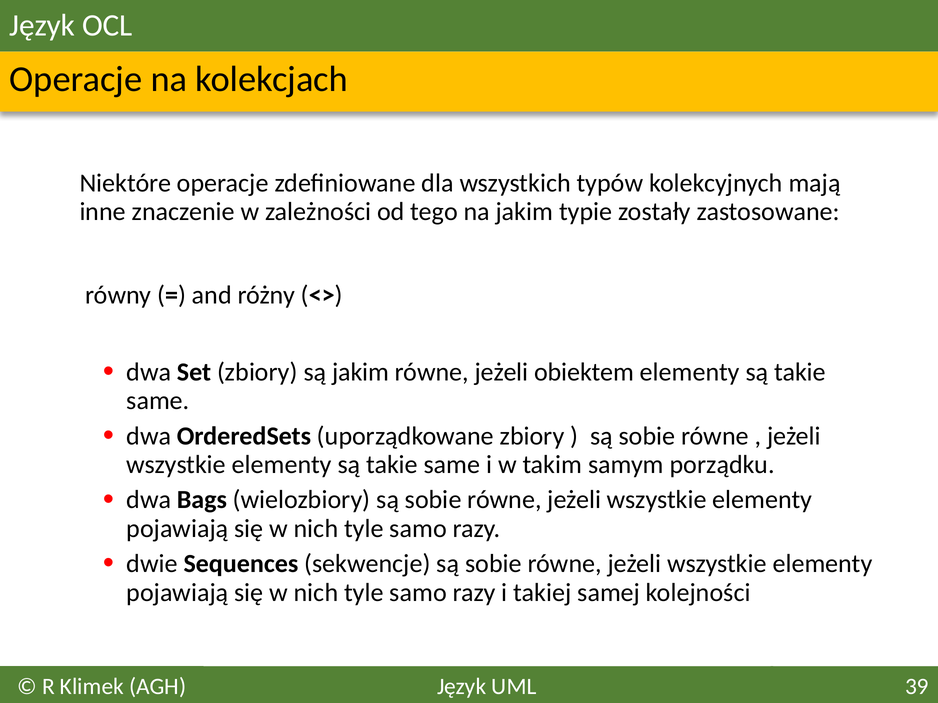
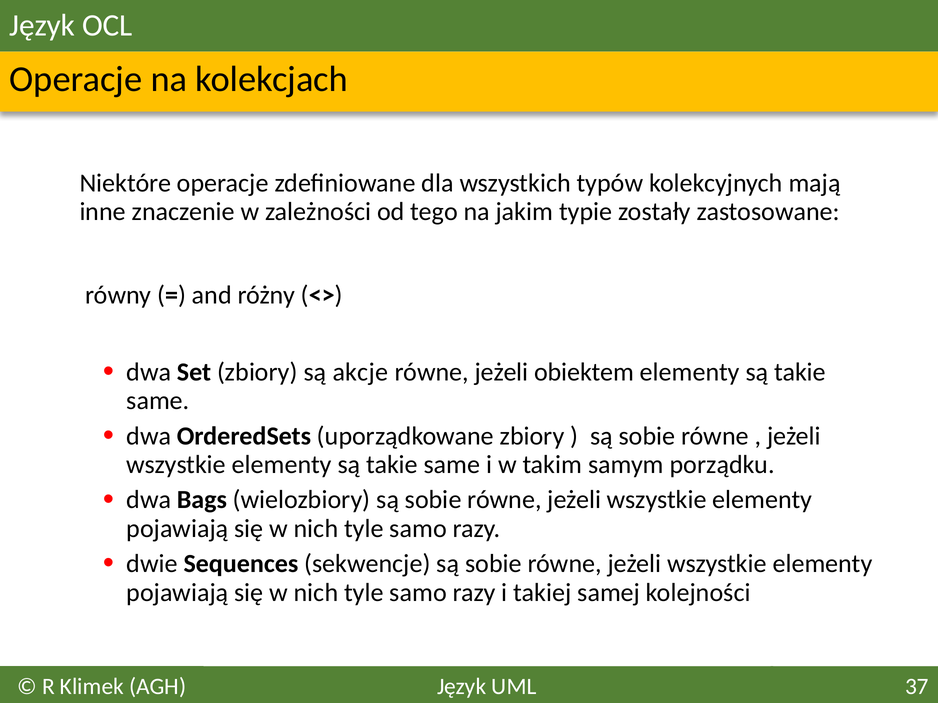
są jakim: jakim -> akcje
39: 39 -> 37
